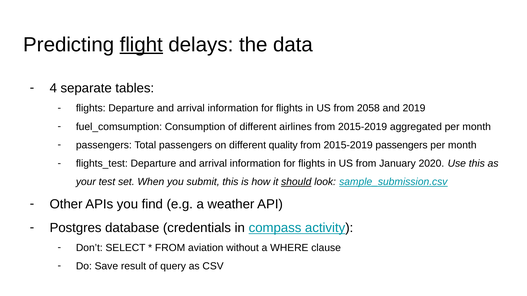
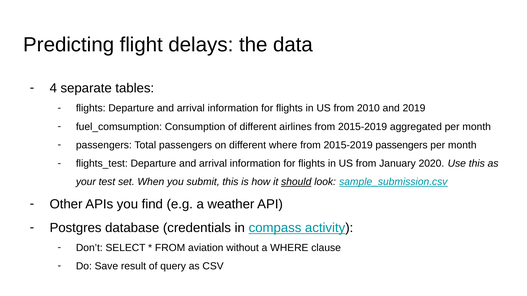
flight underline: present -> none
2058: 2058 -> 2010
different quality: quality -> where
